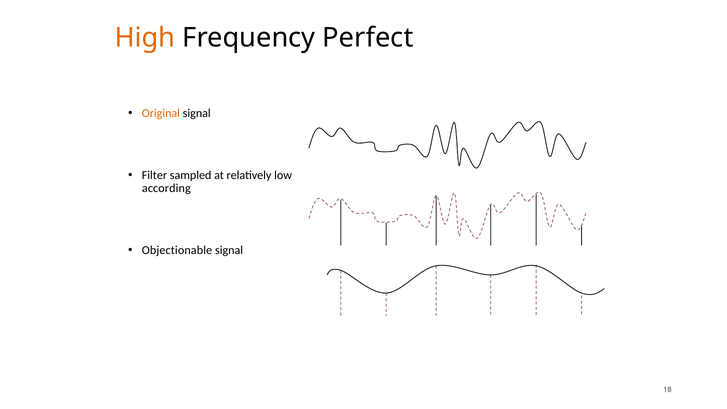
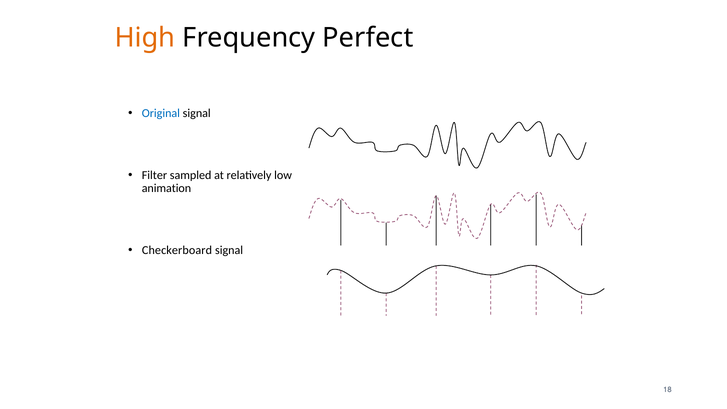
Original colour: orange -> blue
according: according -> animation
Objectionable: Objectionable -> Checkerboard
